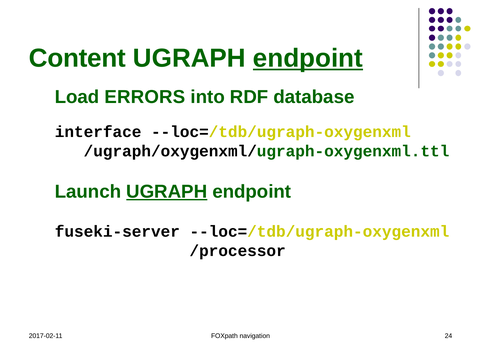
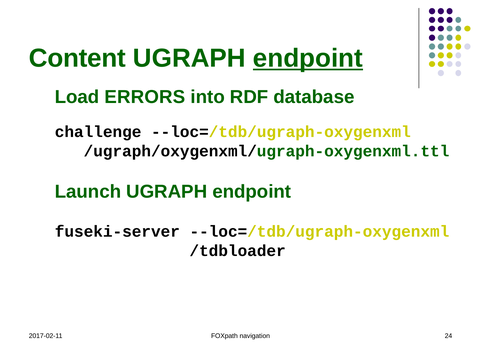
interface: interface -> challenge
UGRAPH at (167, 191) underline: present -> none
/processor: /processor -> /tdbloader
